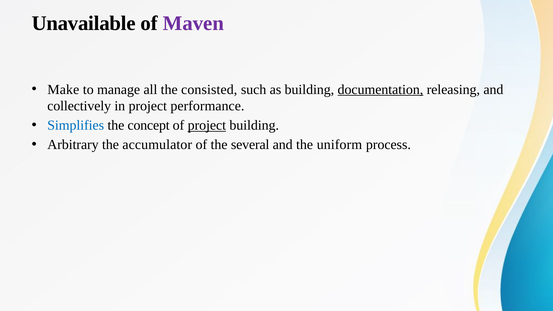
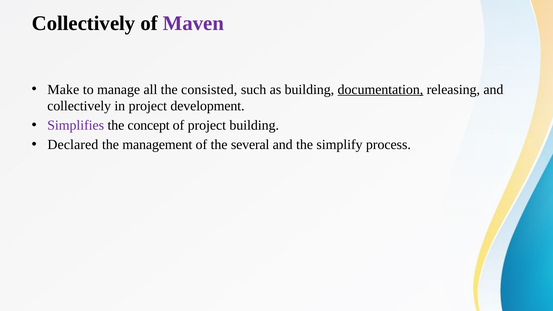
Unavailable at (84, 23): Unavailable -> Collectively
performance: performance -> development
Simplifies colour: blue -> purple
project at (207, 125) underline: present -> none
Arbitrary: Arbitrary -> Declared
accumulator: accumulator -> management
uniform: uniform -> simplify
